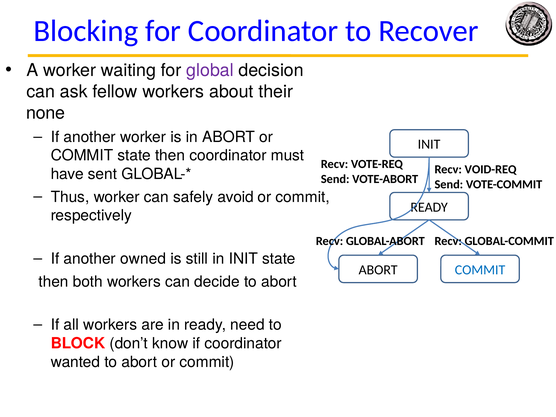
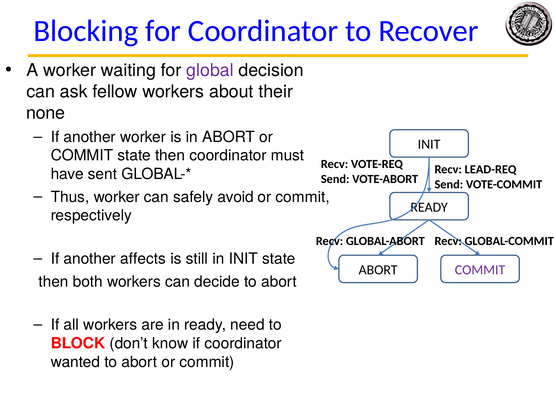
VOID-REQ: VOID-REQ -> LEAD-REQ
owned: owned -> affects
COMMIT at (480, 270) colour: blue -> purple
